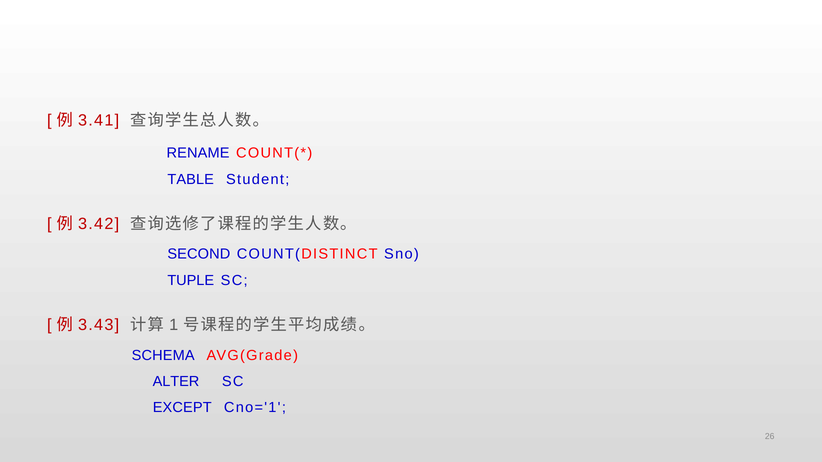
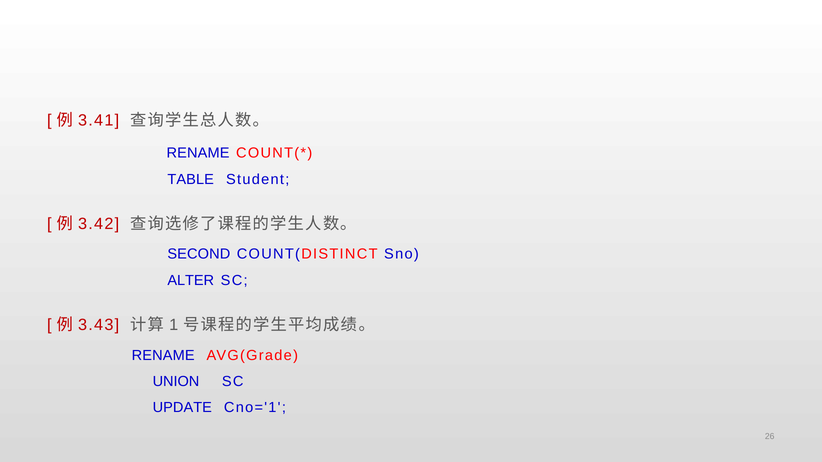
TUPLE: TUPLE -> ALTER
SCHEMA at (163, 356): SCHEMA -> RENAME
ALTER: ALTER -> UNION
EXCEPT: EXCEPT -> UPDATE
